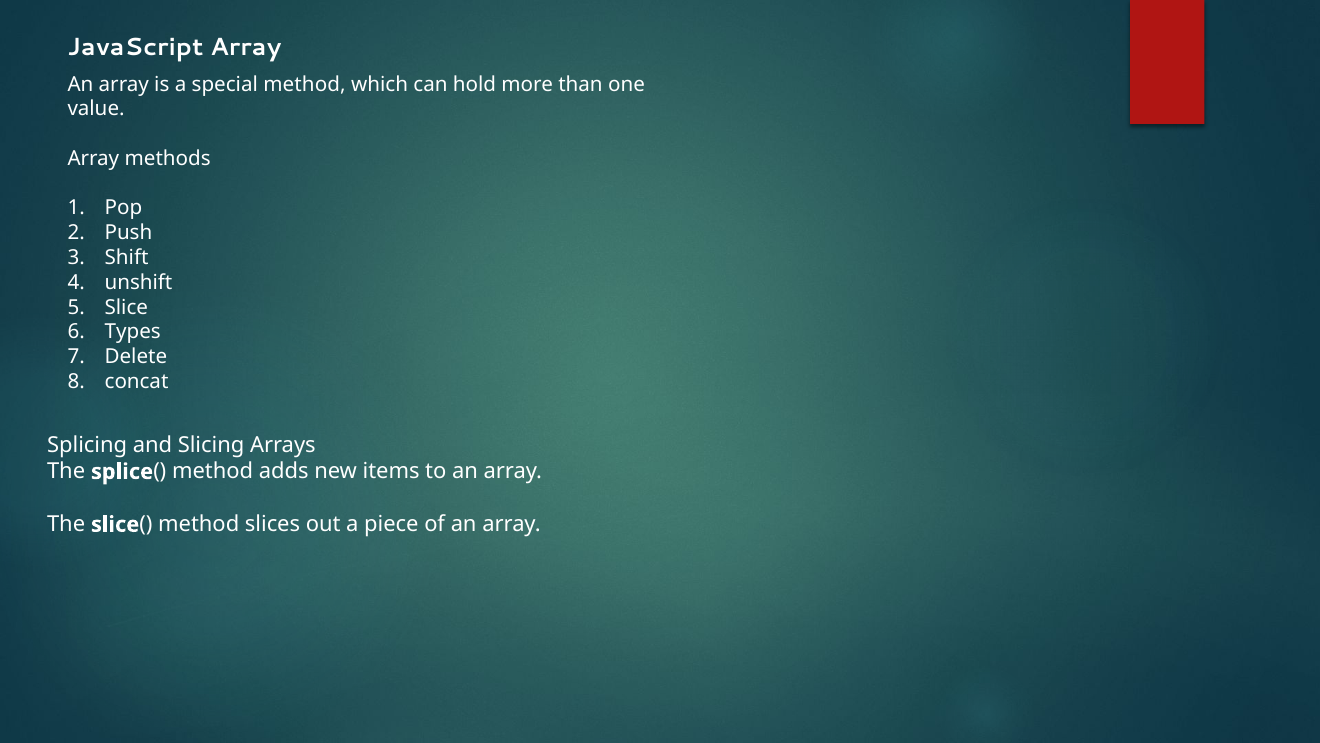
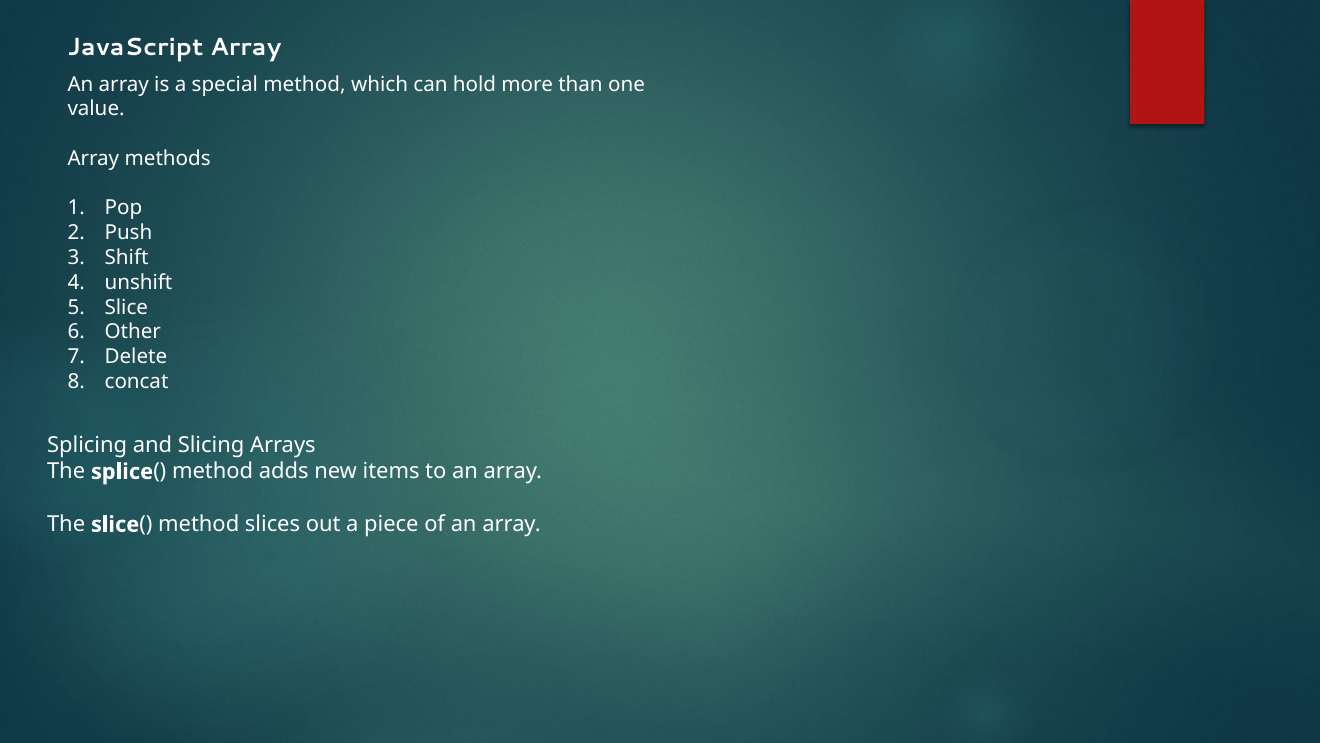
Types: Types -> Other
